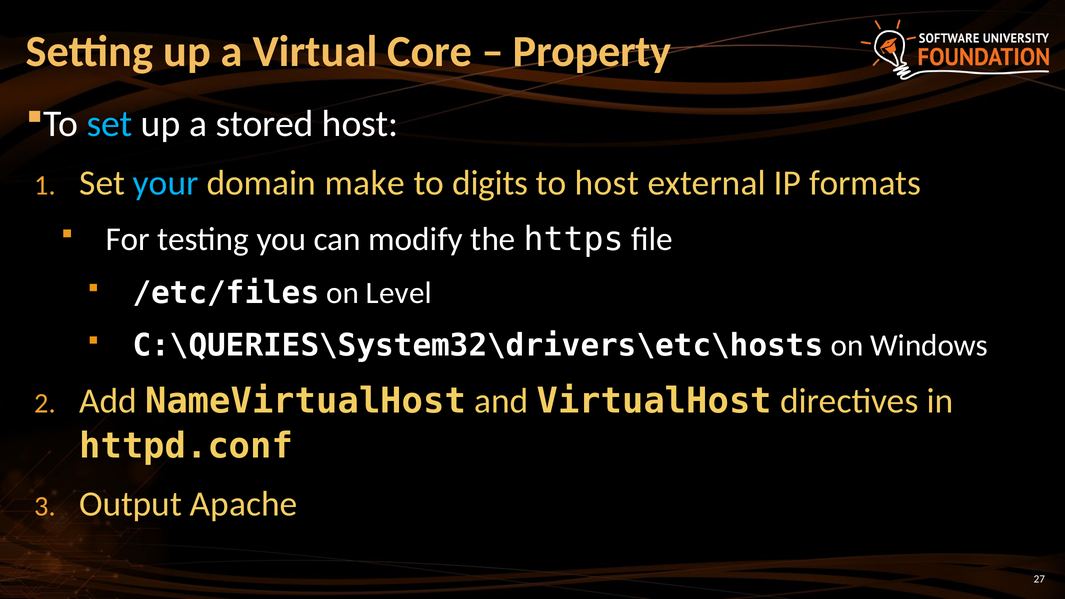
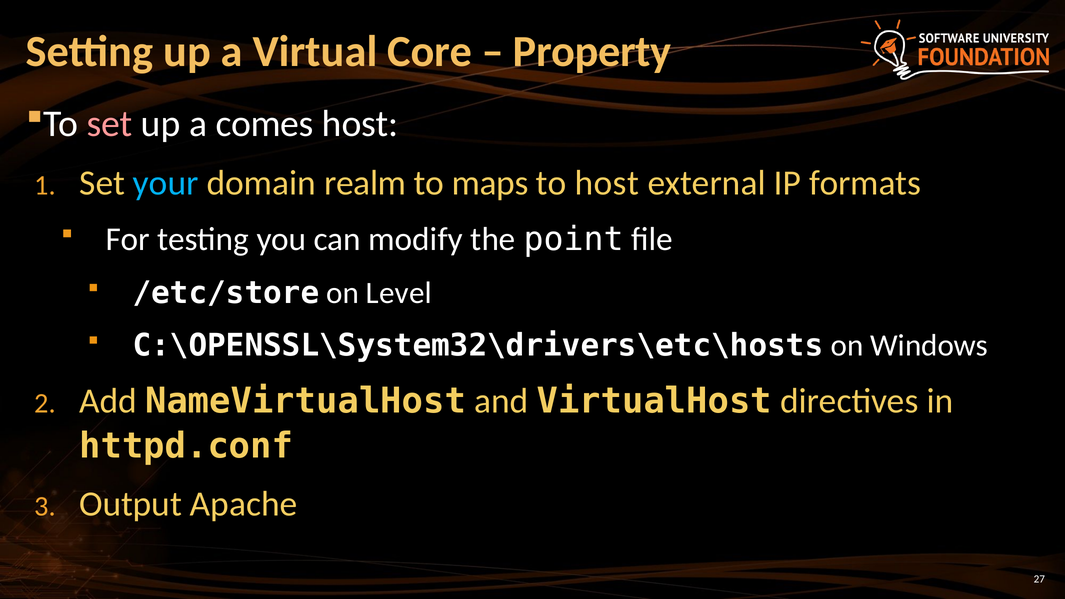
set at (110, 124) colour: light blue -> pink
stored: stored -> comes
make: make -> realm
digits: digits -> maps
https: https -> point
/etc/files: /etc/files -> /etc/store
C:\QUERIES\System32\drivers\etc\hosts: C:\QUERIES\System32\drivers\etc\hosts -> C:\OPENSSL\System32\drivers\etc\hosts
